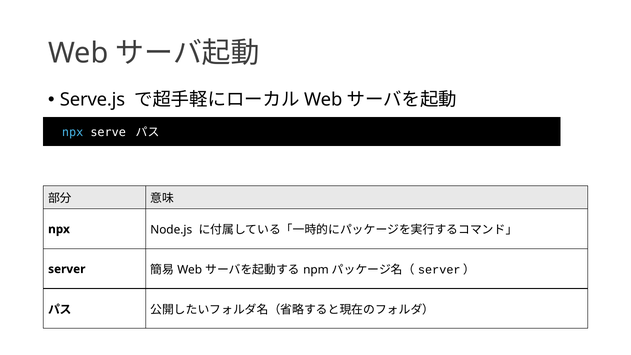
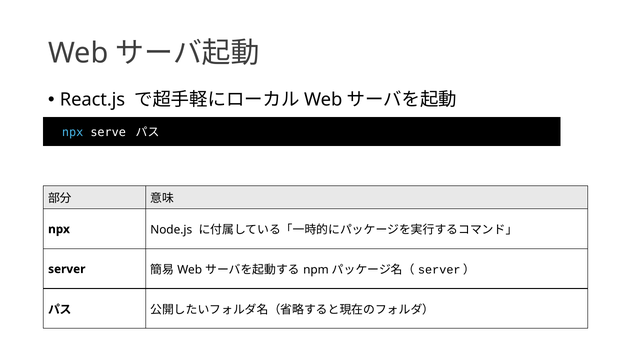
Serve.js: Serve.js -> React.js
